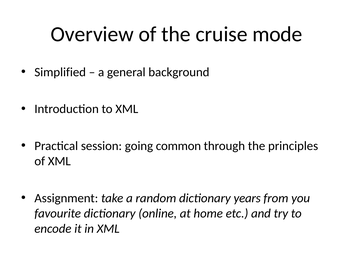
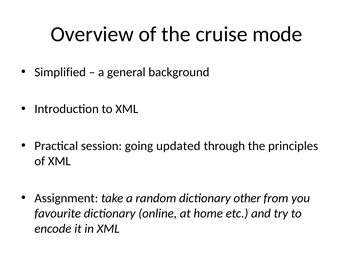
common: common -> updated
years: years -> other
